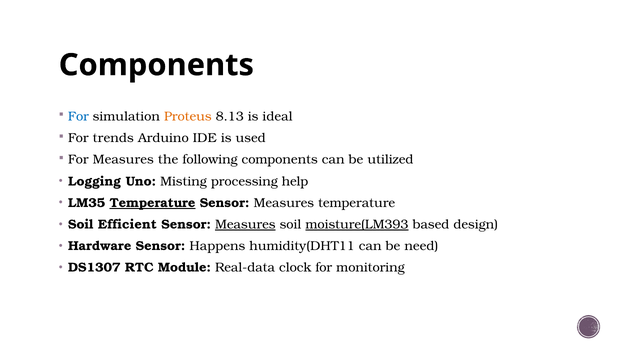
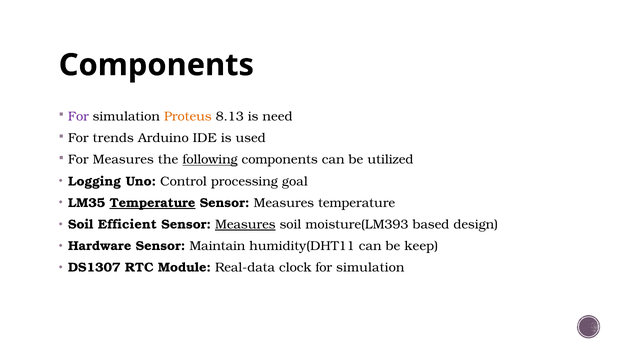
For at (78, 117) colour: blue -> purple
ideal: ideal -> need
following underline: none -> present
Misting: Misting -> Control
help: help -> goal
moisture(LM393 underline: present -> none
Happens: Happens -> Maintain
need: need -> keep
clock for monitoring: monitoring -> simulation
